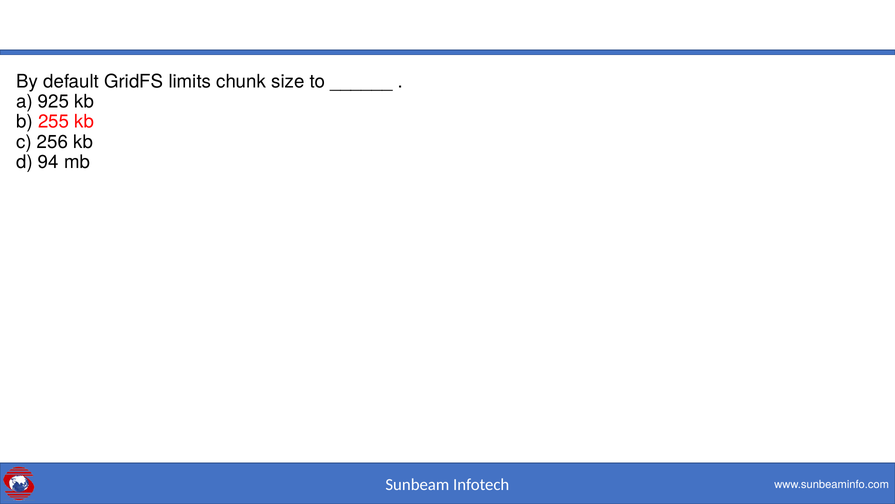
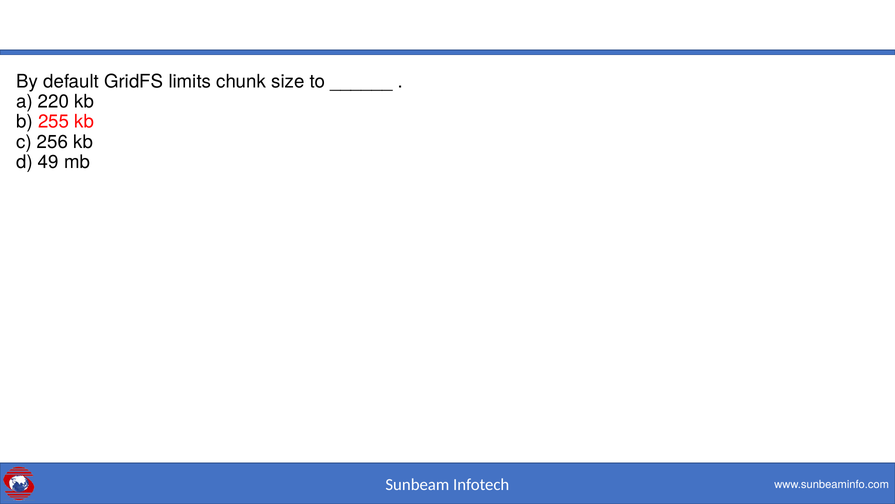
925: 925 -> 220
94: 94 -> 49
